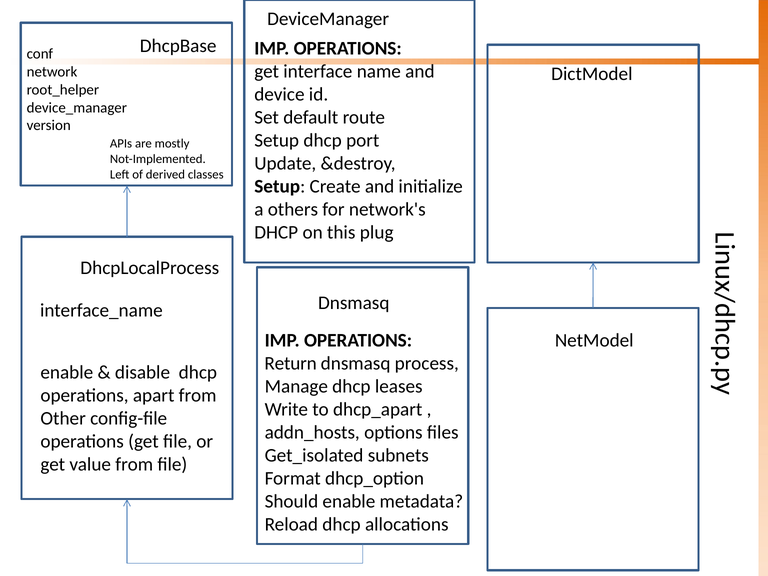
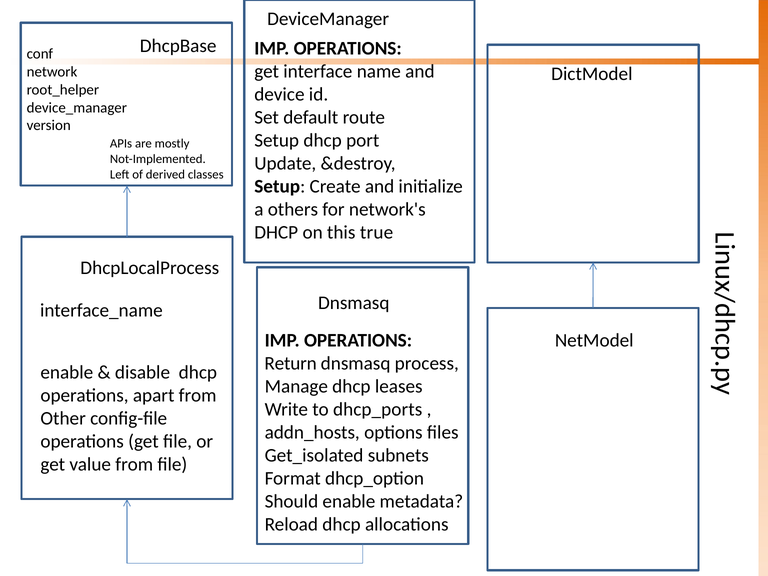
plug: plug -> true
dhcp_apart: dhcp_apart -> dhcp_ports
